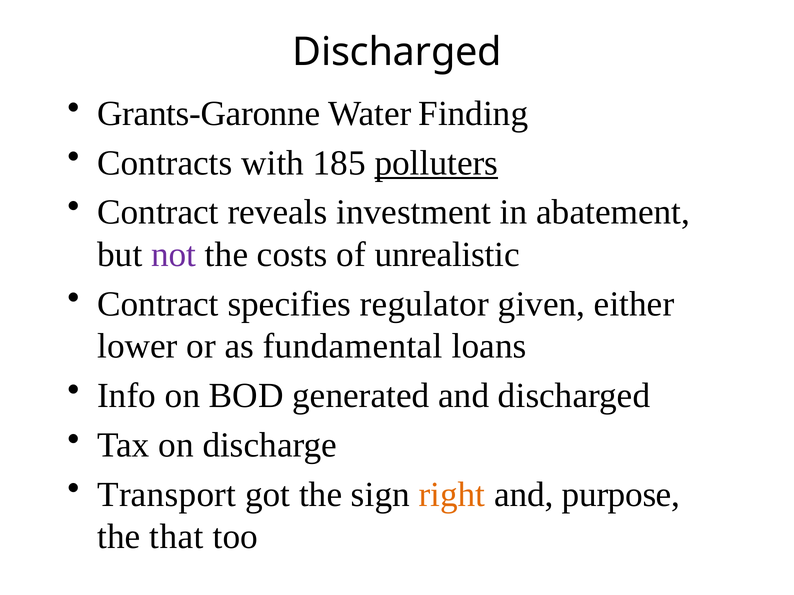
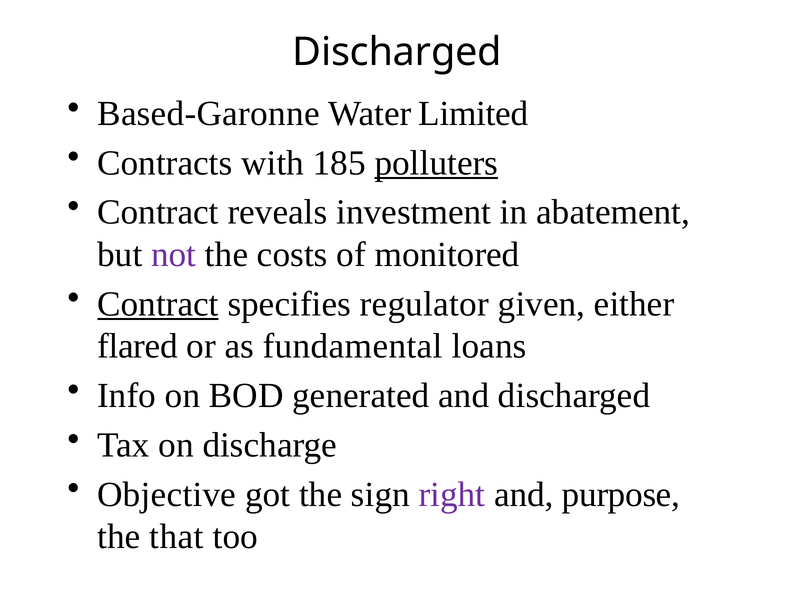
Grants-Garonne: Grants-Garonne -> Based-Garonne
Finding: Finding -> Limited
unrealistic: unrealistic -> monitored
Contract at (158, 304) underline: none -> present
lower: lower -> flared
Transport: Transport -> Objective
right colour: orange -> purple
